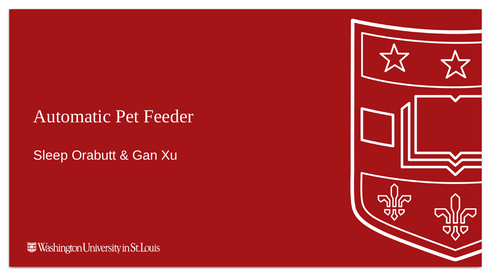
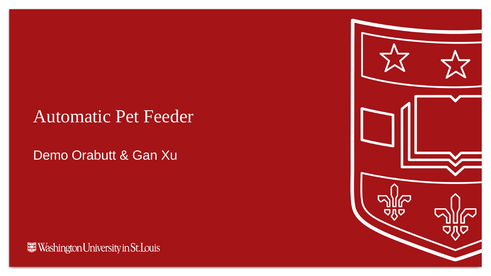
Sleep: Sleep -> Demo
